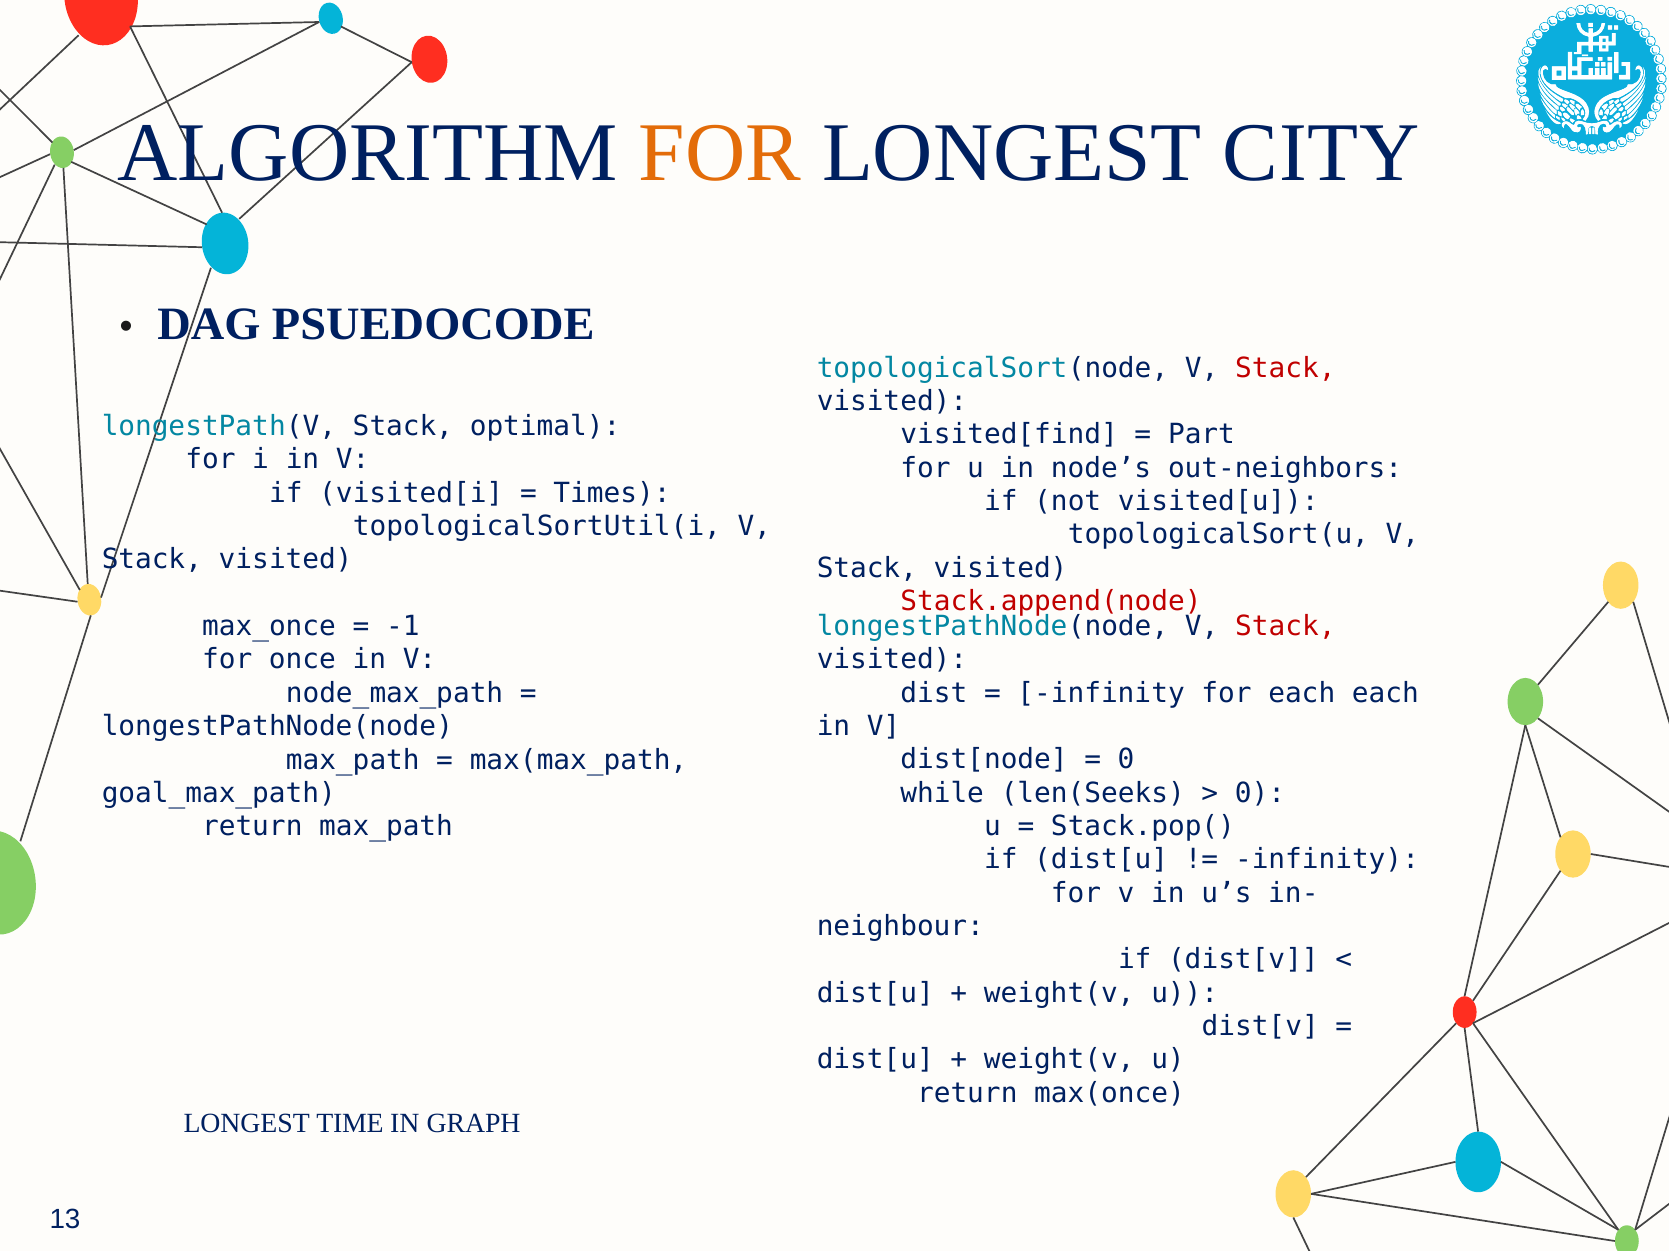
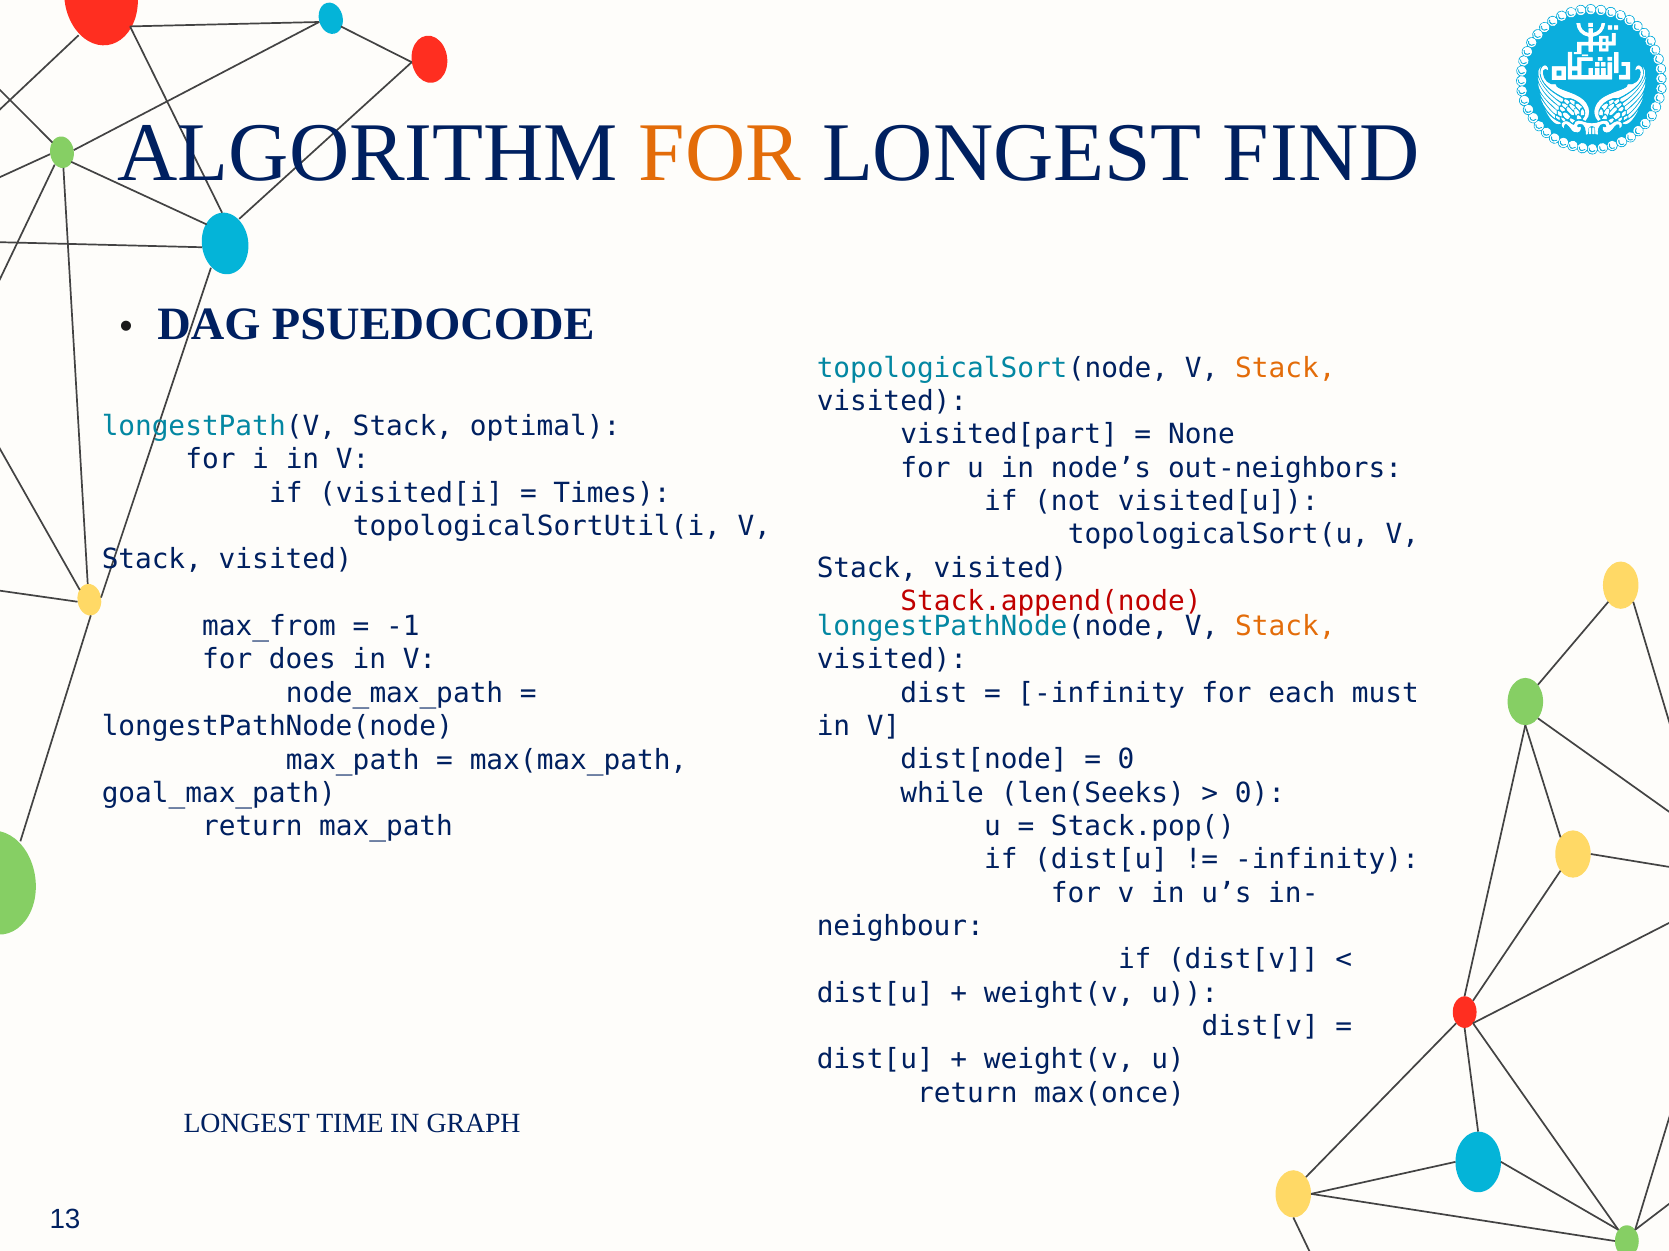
CITY: CITY -> FIND
Stack at (1285, 368) colour: red -> orange
visited[find: visited[find -> visited[part
Part: Part -> None
Stack at (1285, 626) colour: red -> orange
max_once: max_once -> max_from
once: once -> does
each each: each -> must
